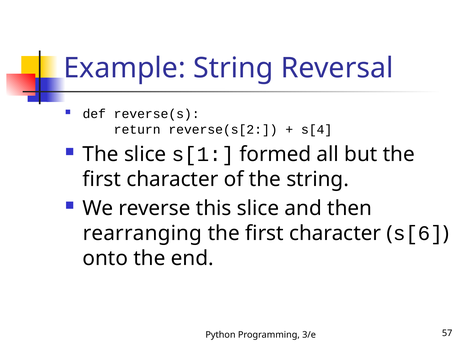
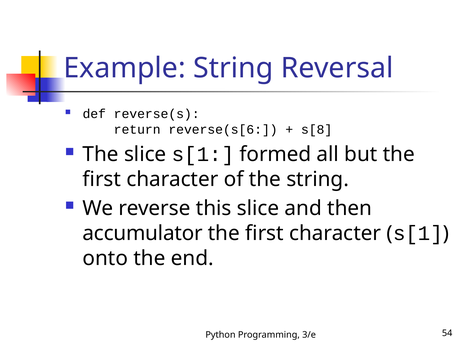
reverse(s[2: reverse(s[2 -> reverse(s[6
s[4: s[4 -> s[8
rearranging: rearranging -> accumulator
s[6 at (418, 233): s[6 -> s[1
57: 57 -> 54
